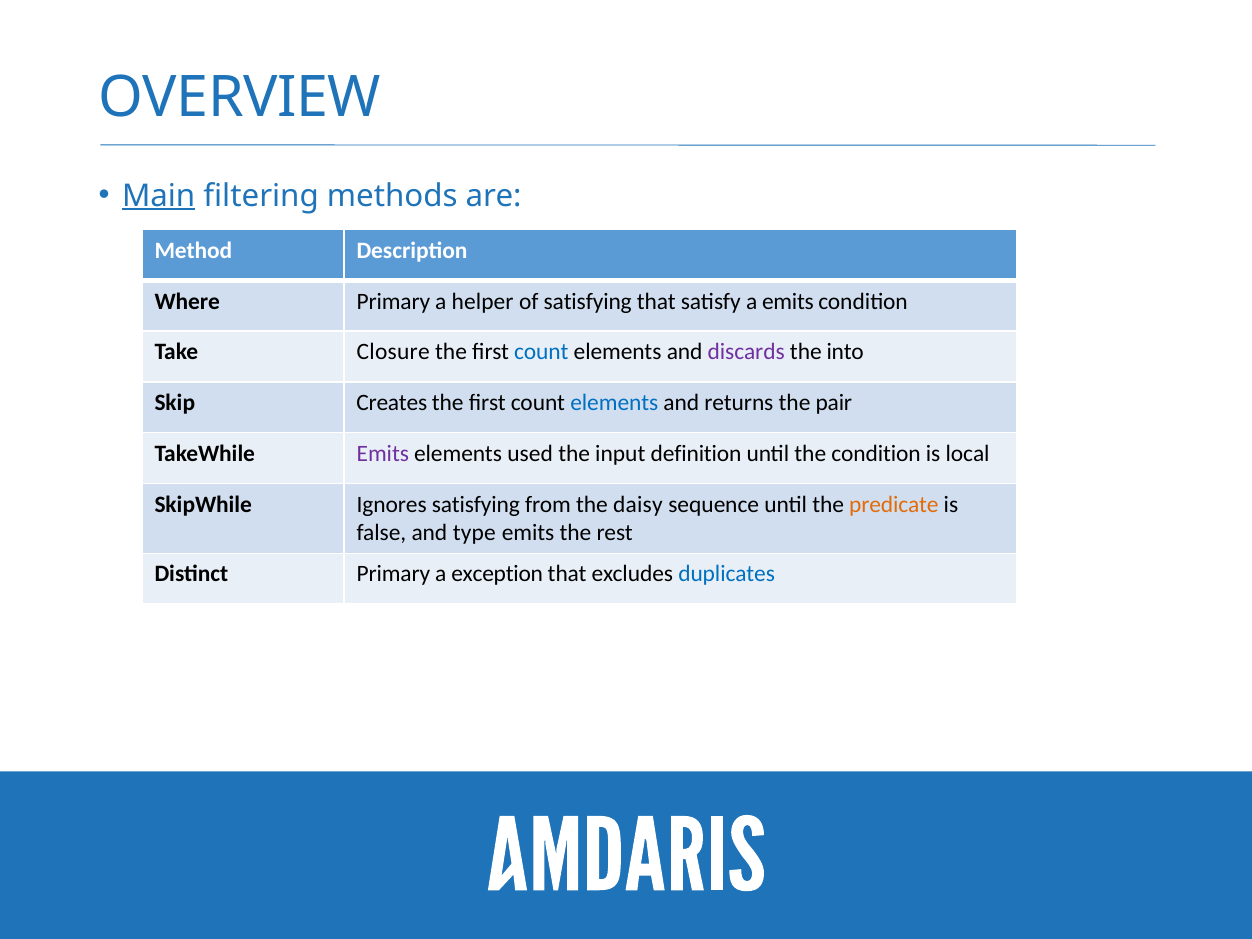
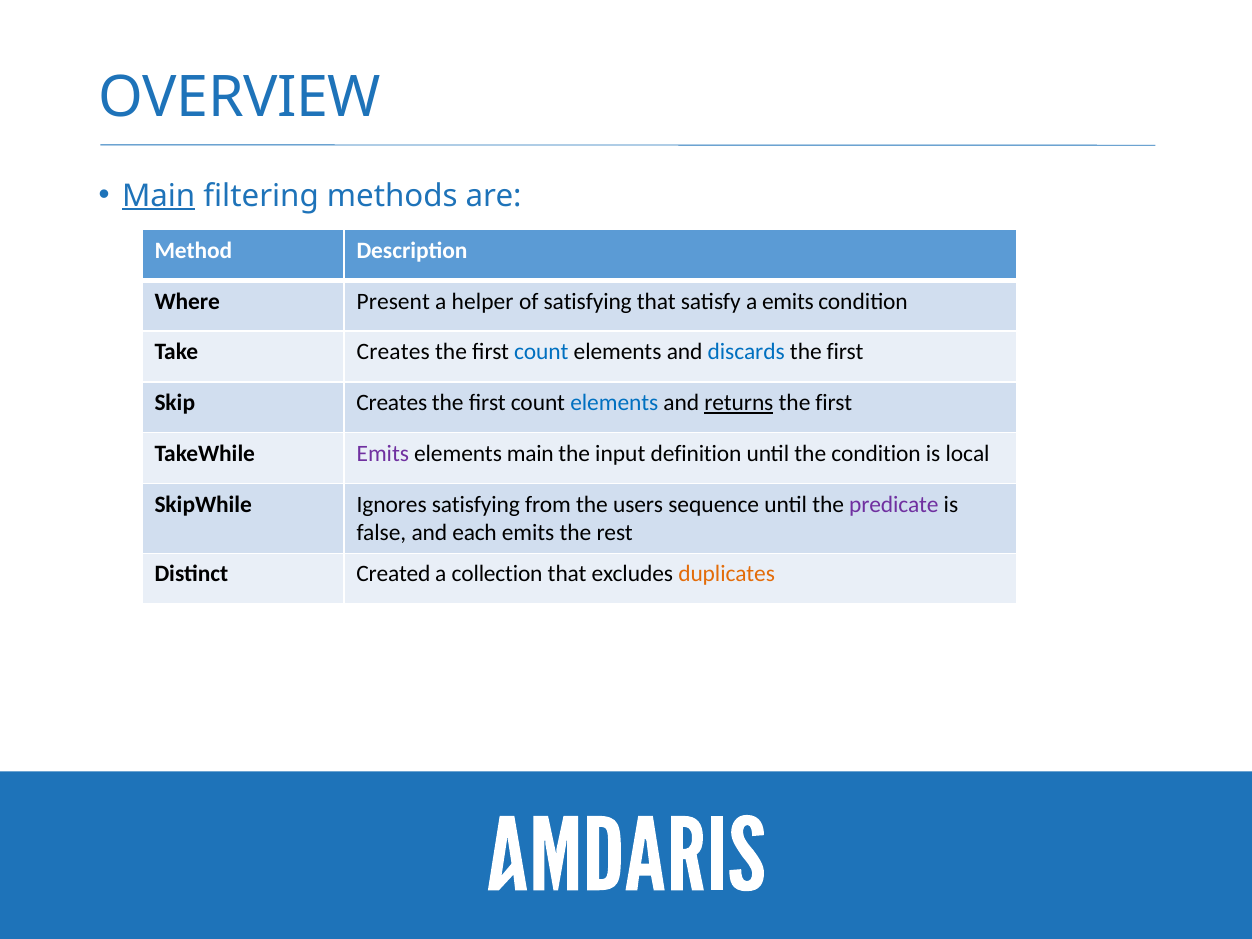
Where Primary: Primary -> Present
Take Closure: Closure -> Creates
discards colour: purple -> blue
into at (845, 352): into -> first
returns underline: none -> present
pair at (834, 403): pair -> first
elements used: used -> main
daisy: daisy -> users
predicate colour: orange -> purple
type: type -> each
Distinct Primary: Primary -> Created
exception: exception -> collection
duplicates colour: blue -> orange
